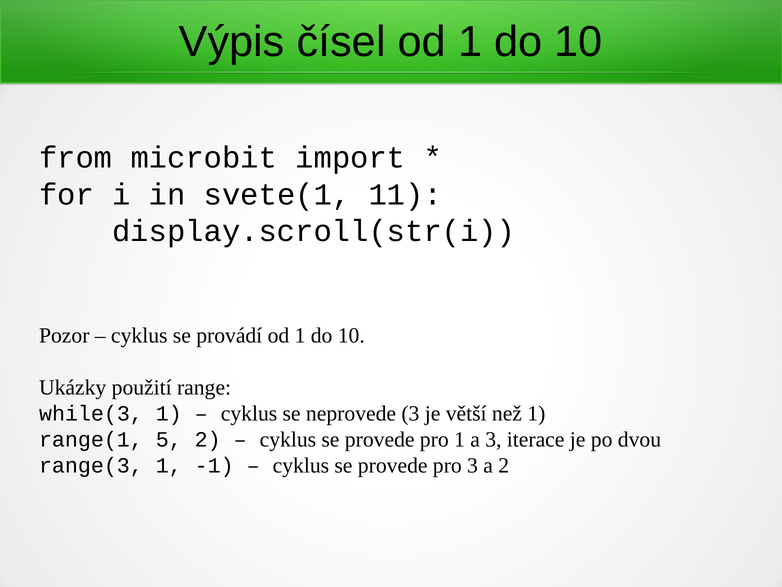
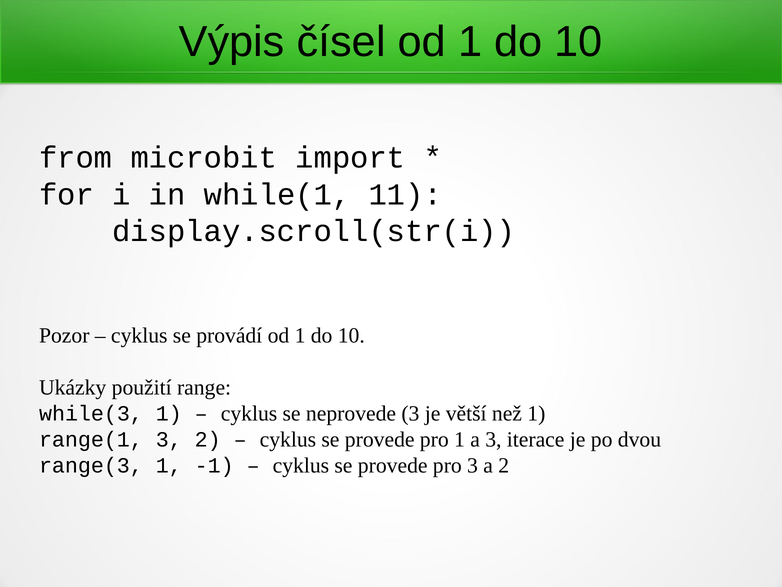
svete(1: svete(1 -> while(1
range(1 5: 5 -> 3
